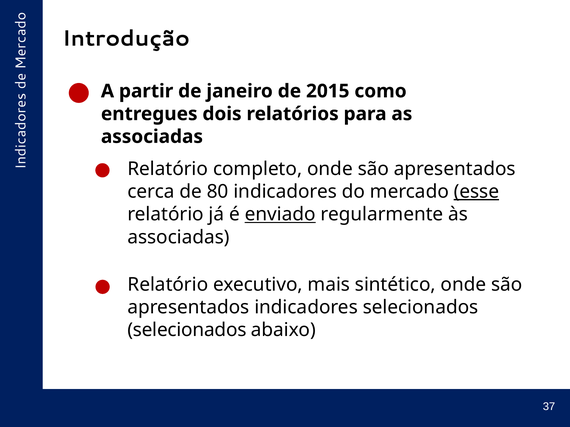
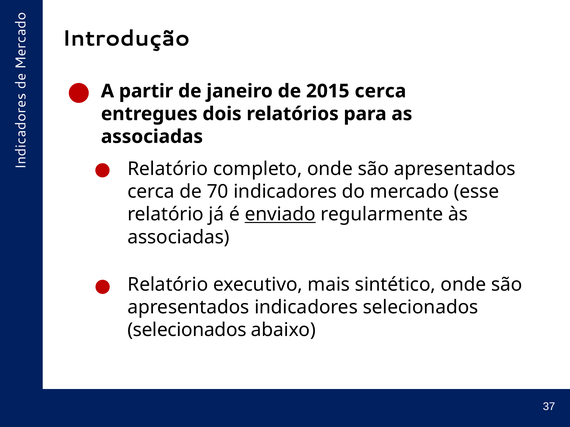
2015 como: como -> cerca
80: 80 -> 70
esse underline: present -> none
